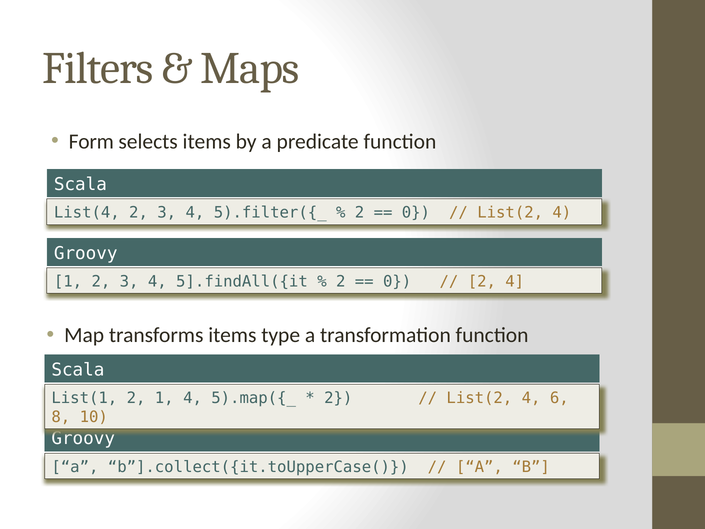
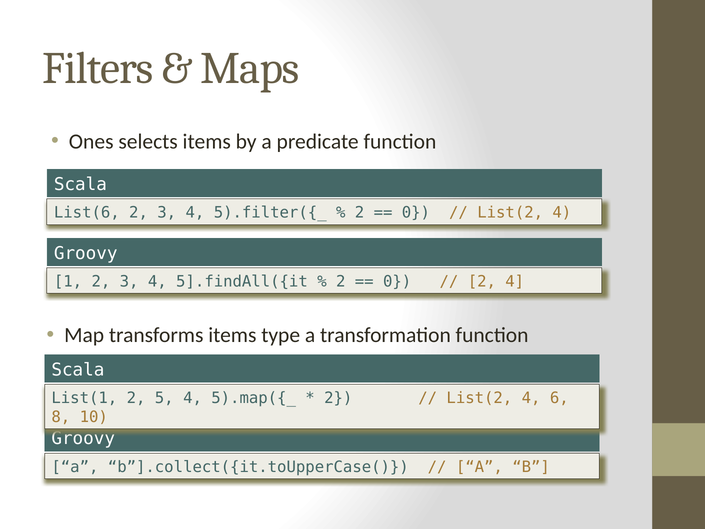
Form: Form -> Ones
List(4: List(4 -> List(6
2 1: 1 -> 5
